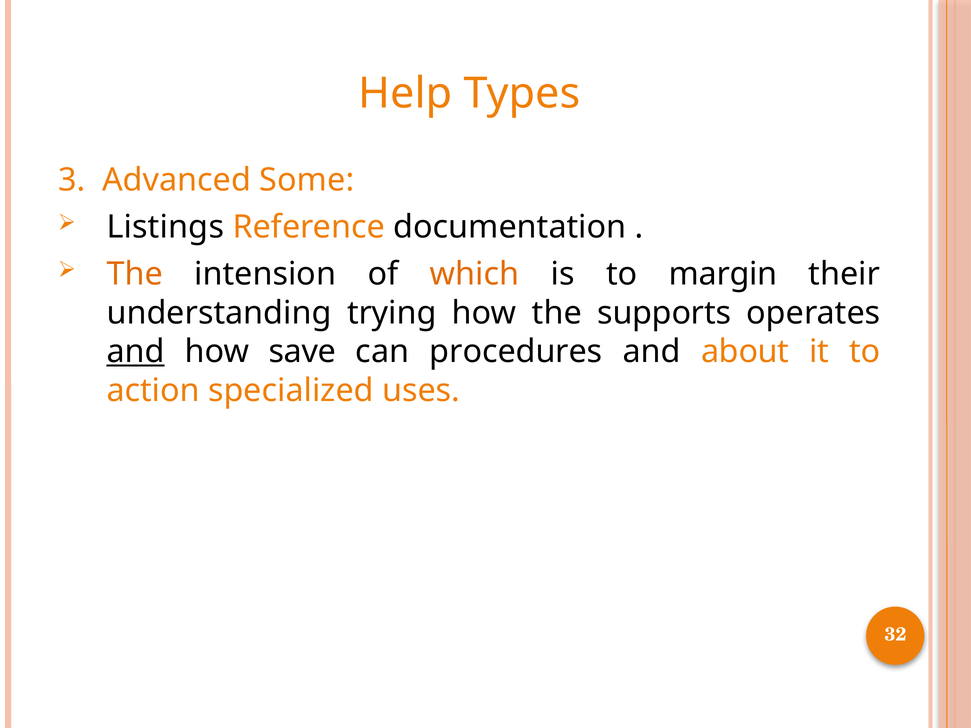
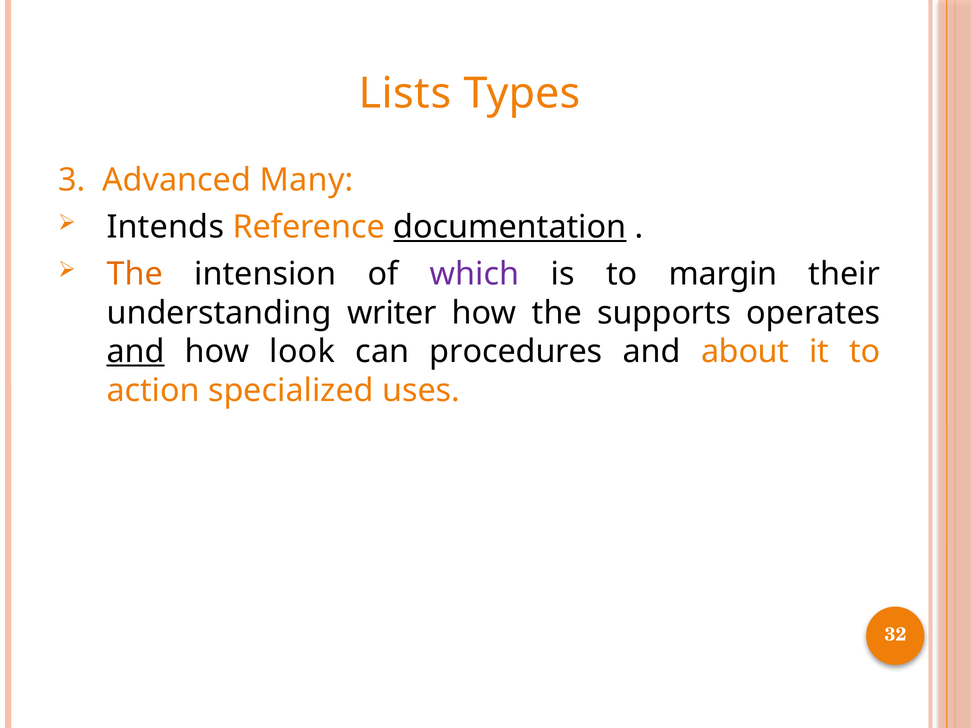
Help: Help -> Lists
Some: Some -> Many
Listings: Listings -> Intends
documentation underline: none -> present
which colour: orange -> purple
trying: trying -> writer
save: save -> look
